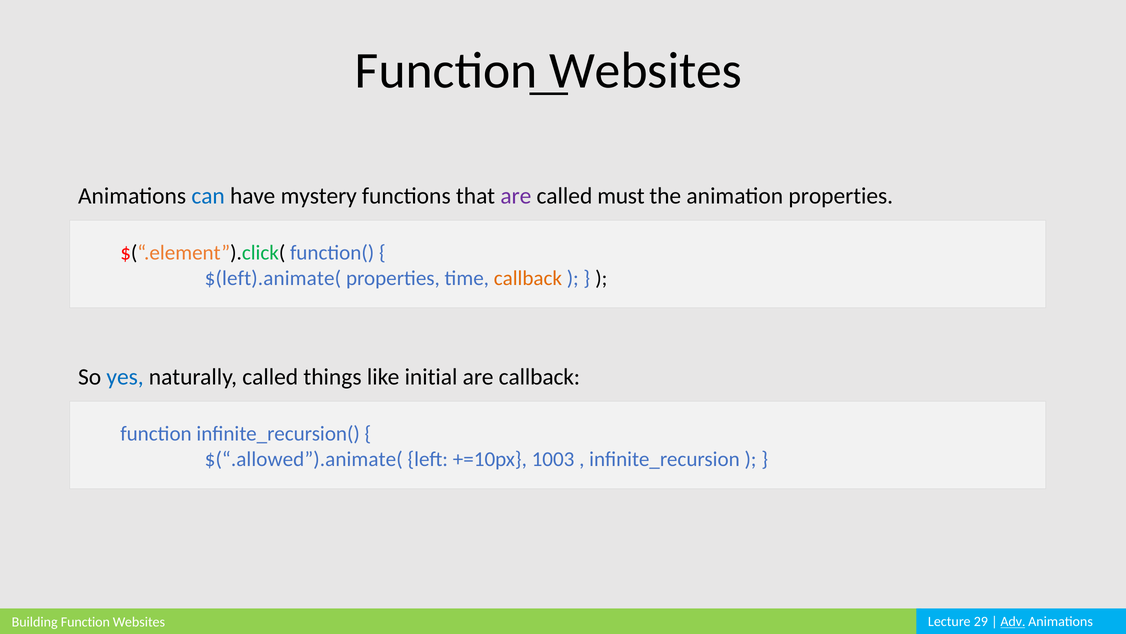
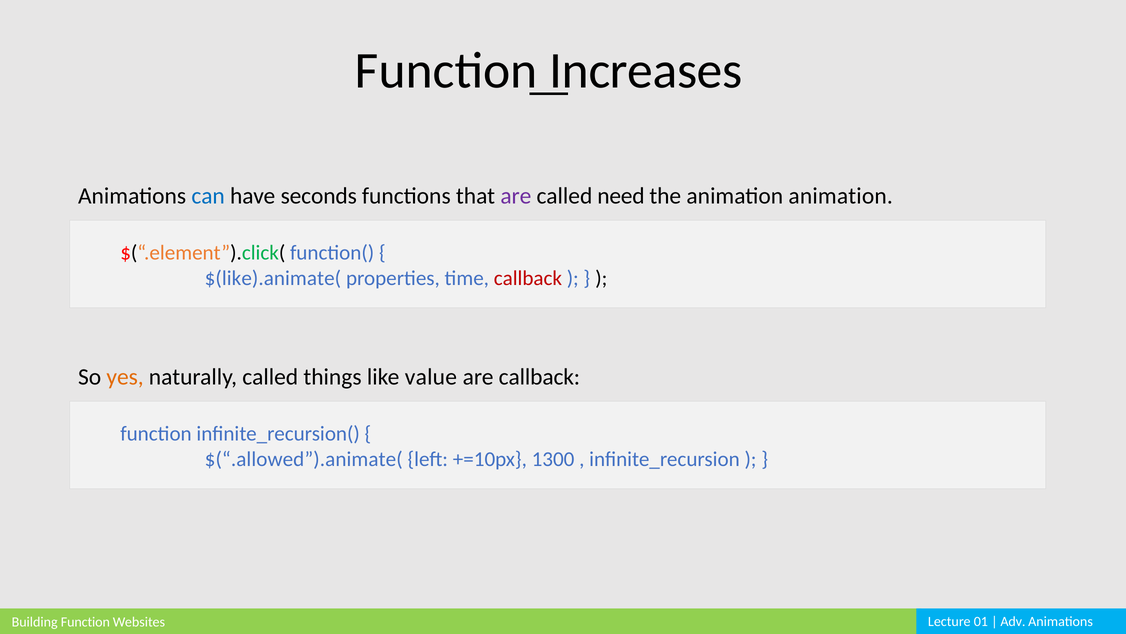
Websites at (646, 71): Websites -> Increases
mystery: mystery -> seconds
must: must -> need
animation properties: properties -> animation
$(left).animate(: $(left).animate( -> $(like).animate(
callback at (528, 278) colour: orange -> red
yes colour: blue -> orange
initial: initial -> value
1003: 1003 -> 1300
29: 29 -> 01
Adv underline: present -> none
